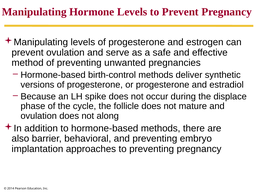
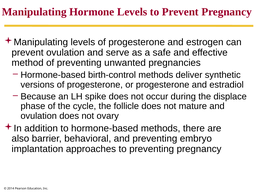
along: along -> ovary
